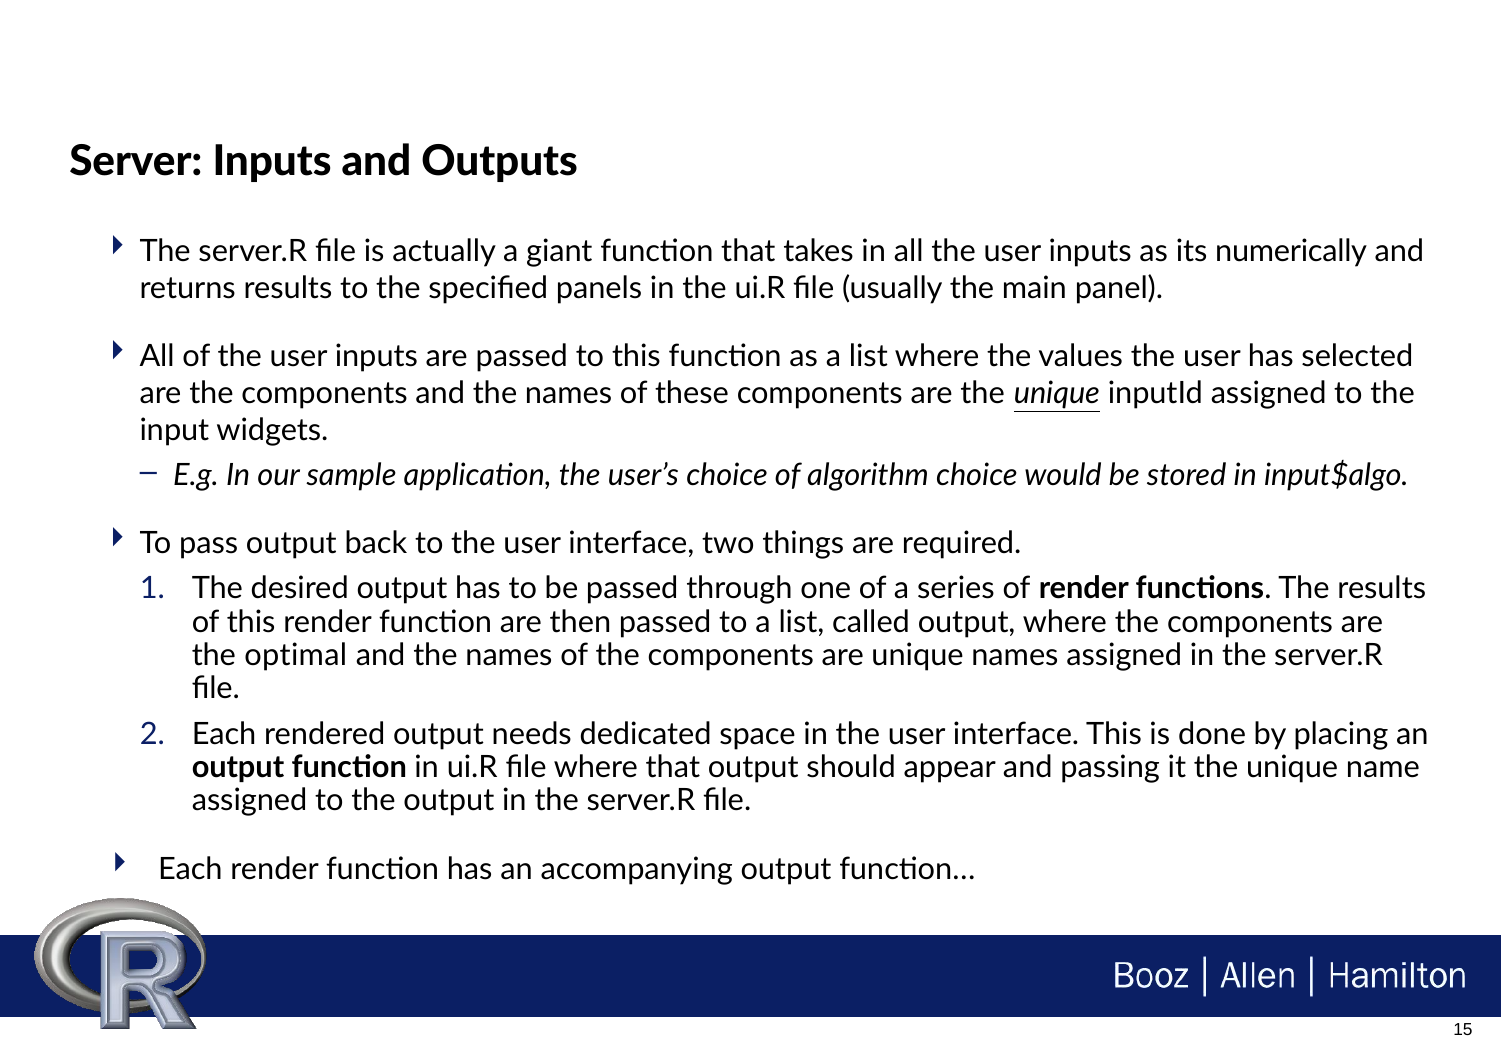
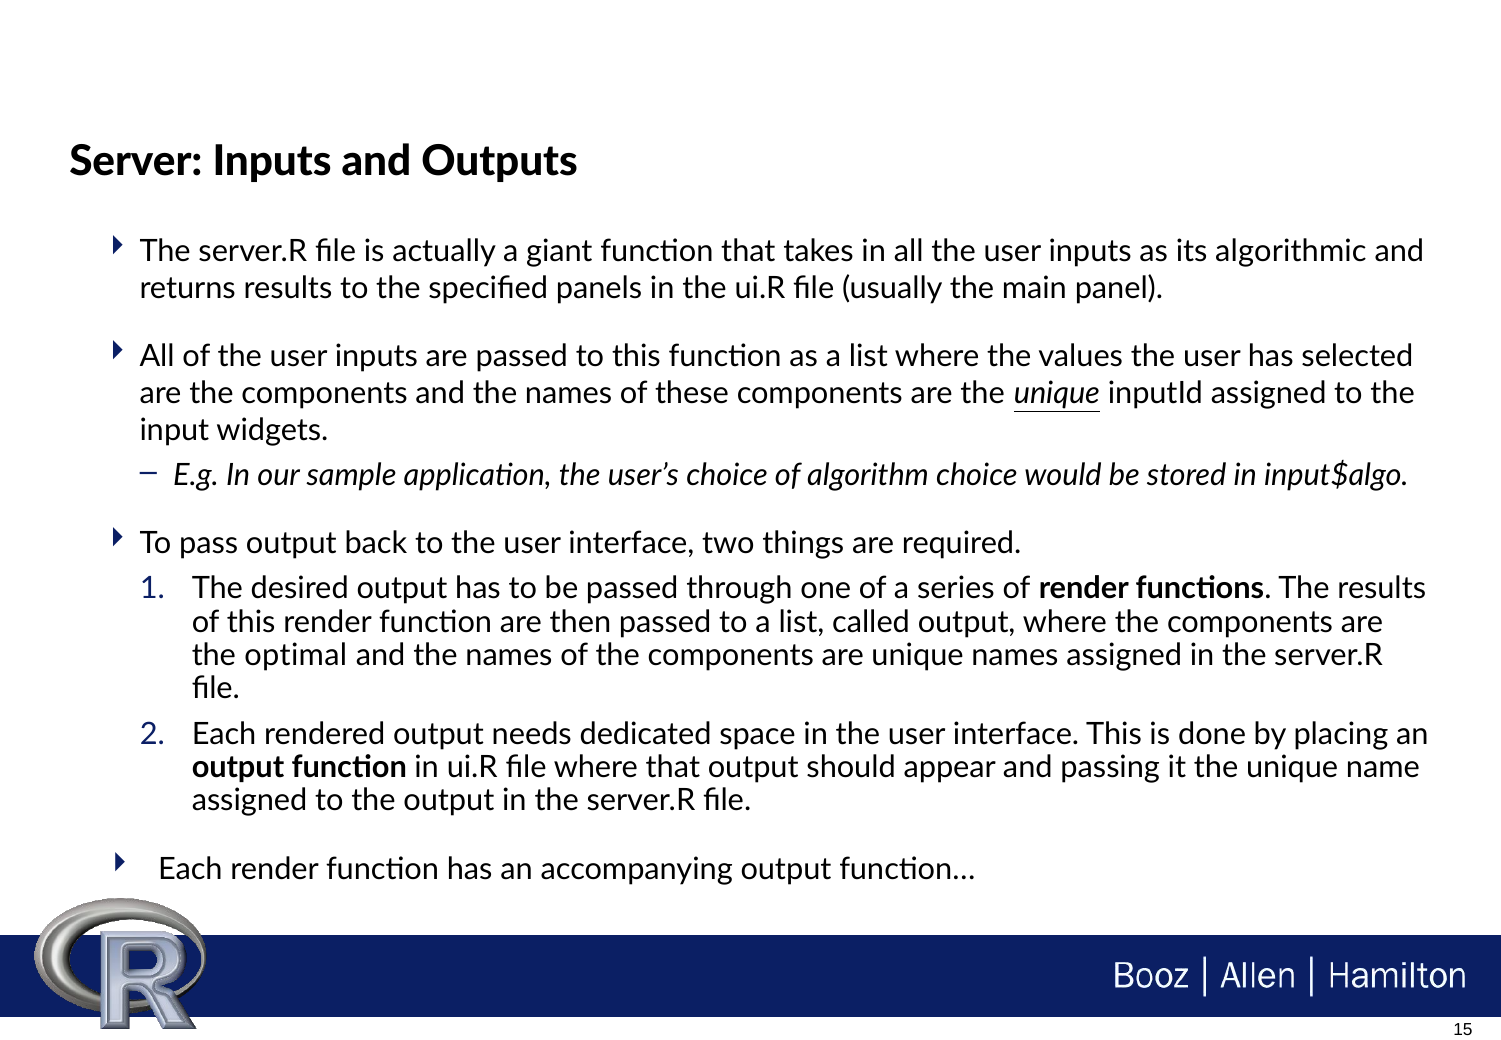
numerically: numerically -> algorithmic
